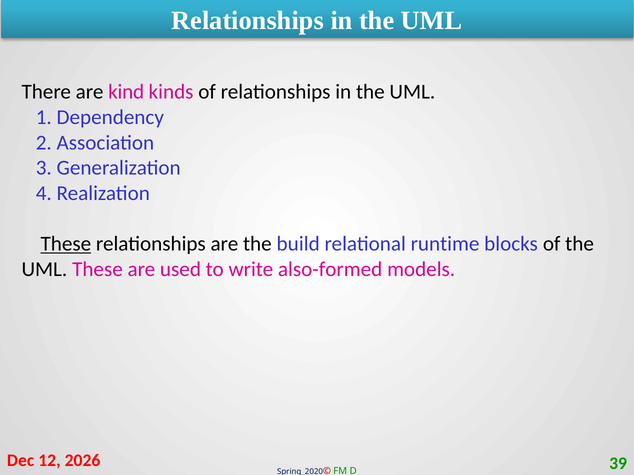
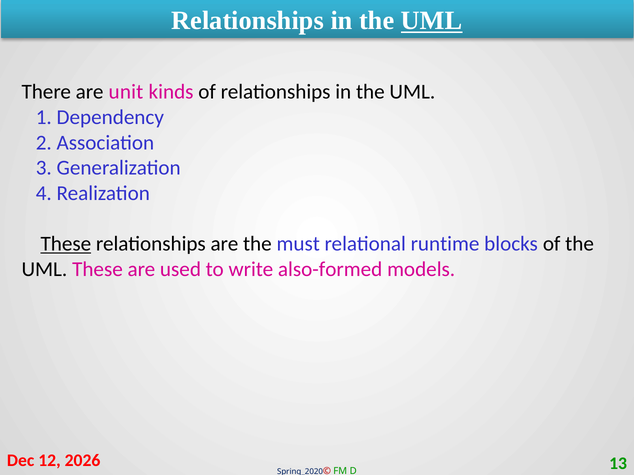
UML at (432, 21) underline: none -> present
kind: kind -> unit
build: build -> must
39: 39 -> 13
